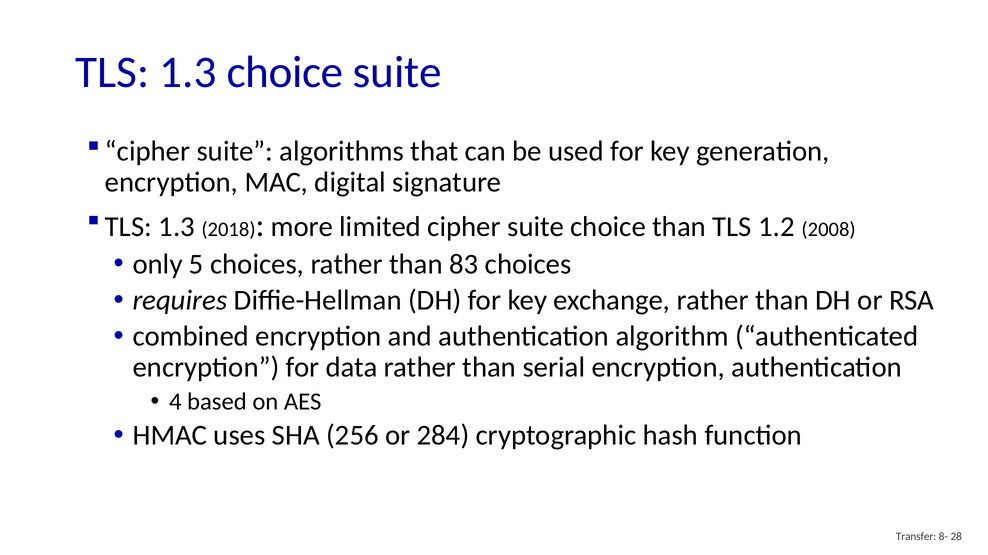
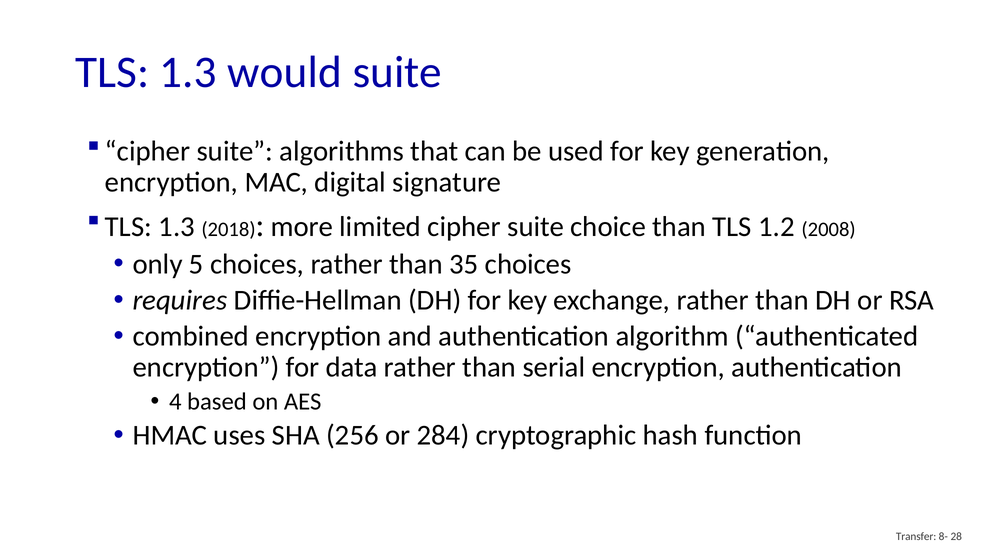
1.3 choice: choice -> would
83: 83 -> 35
